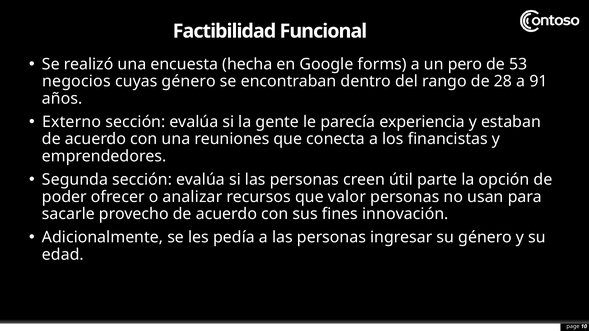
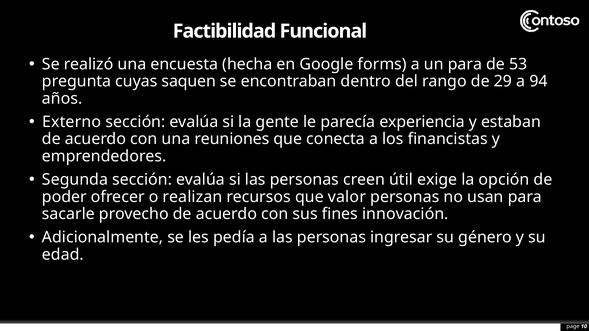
un pero: pero -> para
negocios: negocios -> pregunta
cuyas género: género -> saquen
28: 28 -> 29
91: 91 -> 94
parte: parte -> exige
analizar: analizar -> realizan
